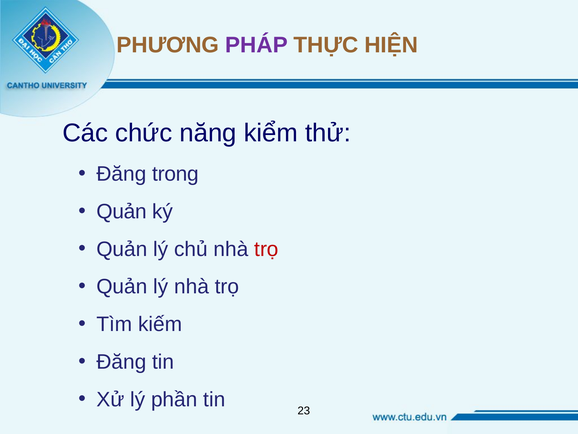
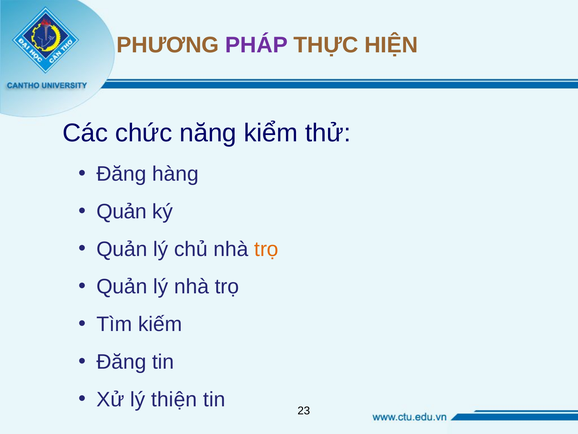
trong: trong -> hàng
trọ at (266, 249) colour: red -> orange
phần: phần -> thiện
